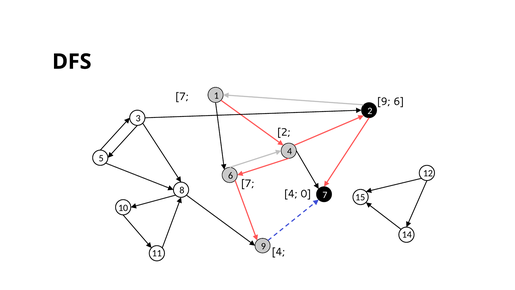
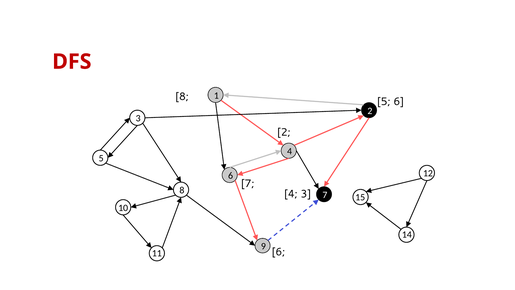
DFS colour: black -> red
7 at (182, 96): 7 -> 8
9 at (384, 101): 9 -> 5
4 0: 0 -> 3
4 at (278, 252): 4 -> 6
